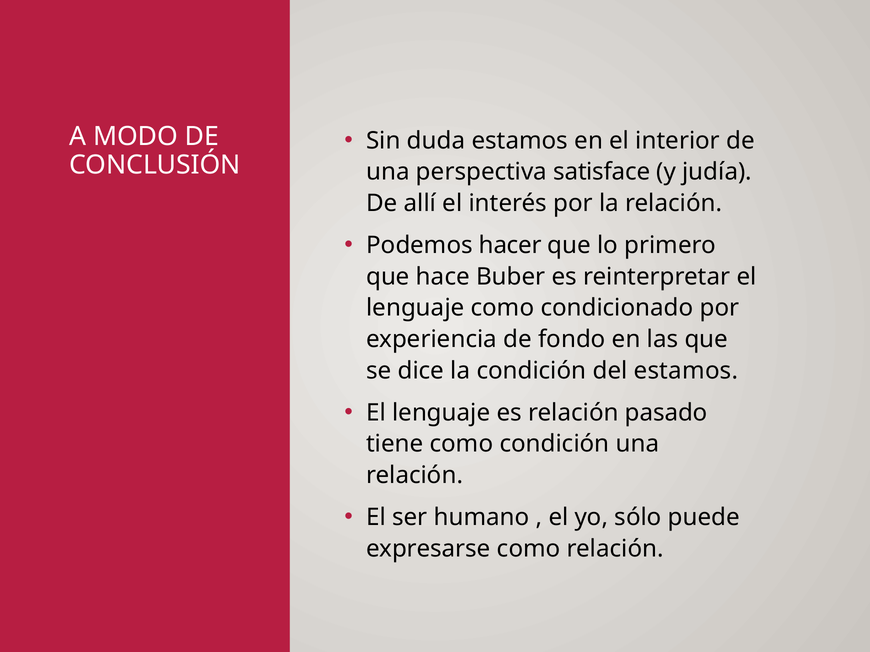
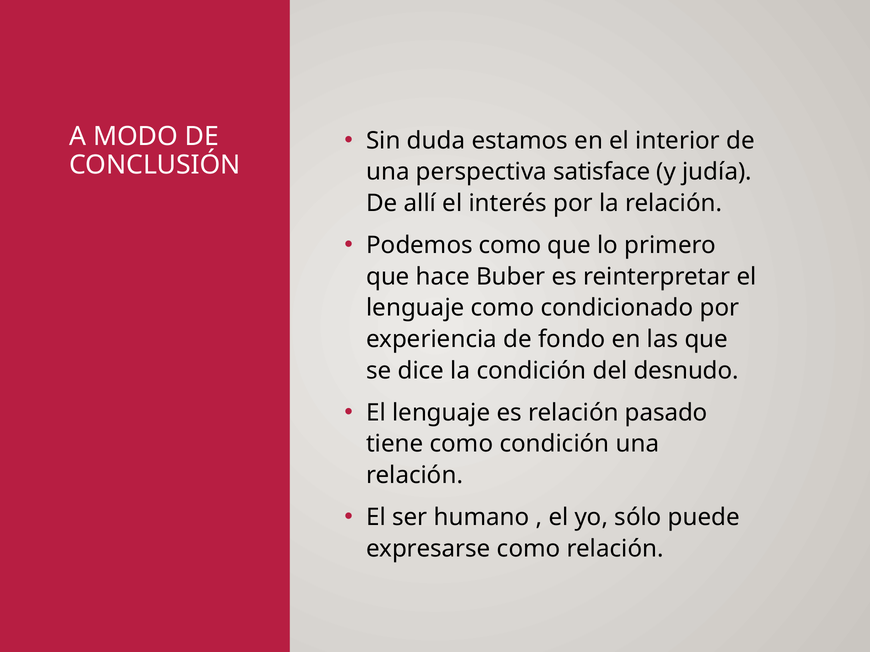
Podemos hacer: hacer -> como
del estamos: estamos -> desnudo
